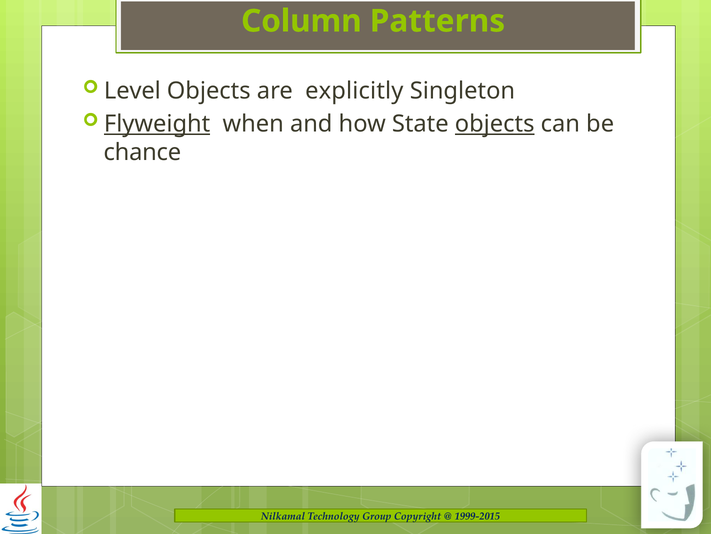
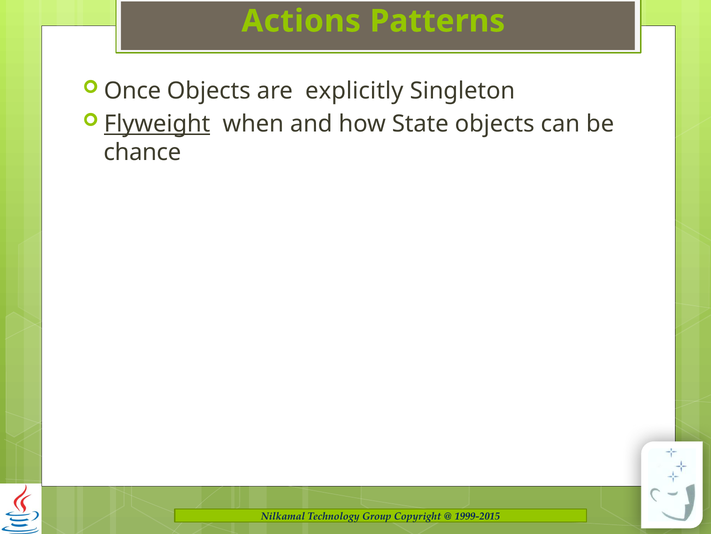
Column: Column -> Actions
Level: Level -> Once
objects at (495, 124) underline: present -> none
